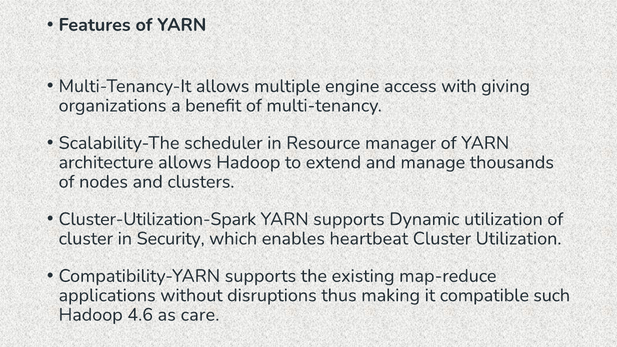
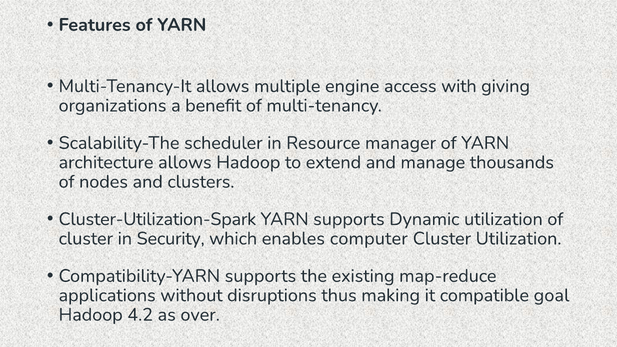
heartbeat: heartbeat -> computer
such: such -> goal
4.6: 4.6 -> 4.2
care: care -> over
